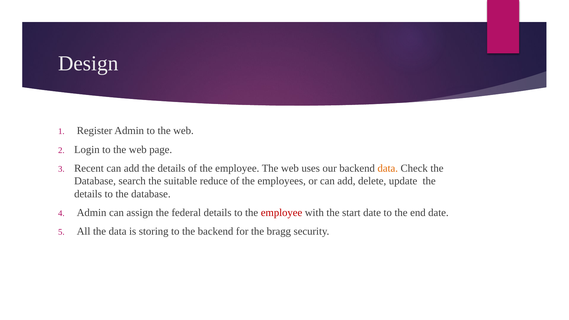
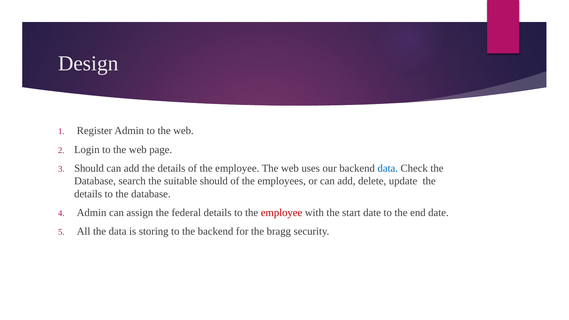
Recent at (89, 168): Recent -> Should
data at (388, 168) colour: orange -> blue
suitable reduce: reduce -> should
